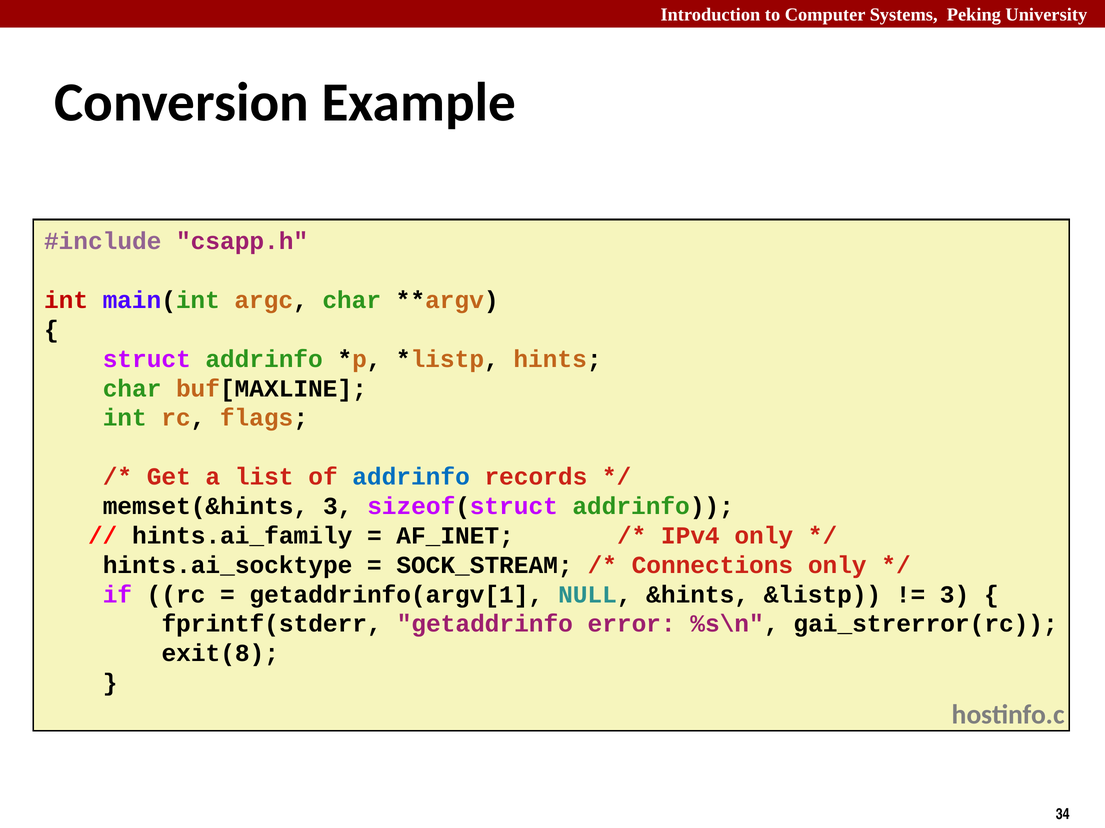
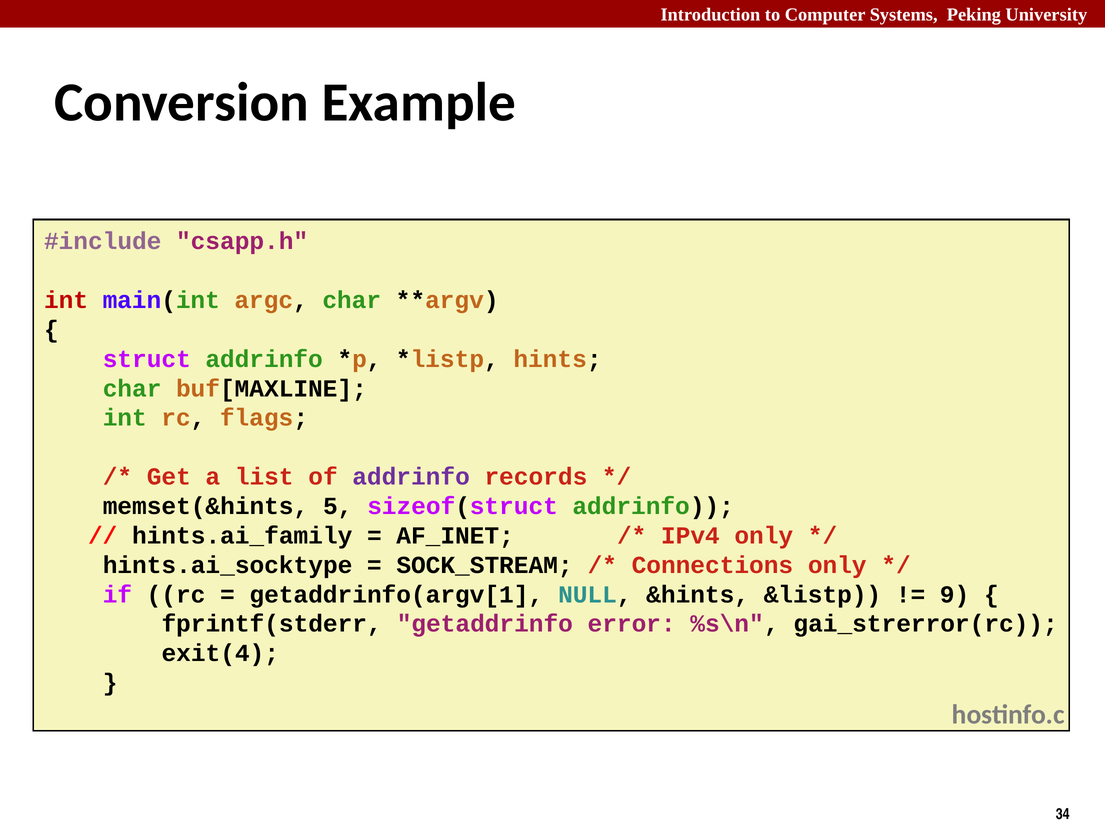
addrinfo at (411, 477) colour: blue -> purple
memset(&hints 3: 3 -> 5
3 at (955, 595): 3 -> 9
exit(8: exit(8 -> exit(4
